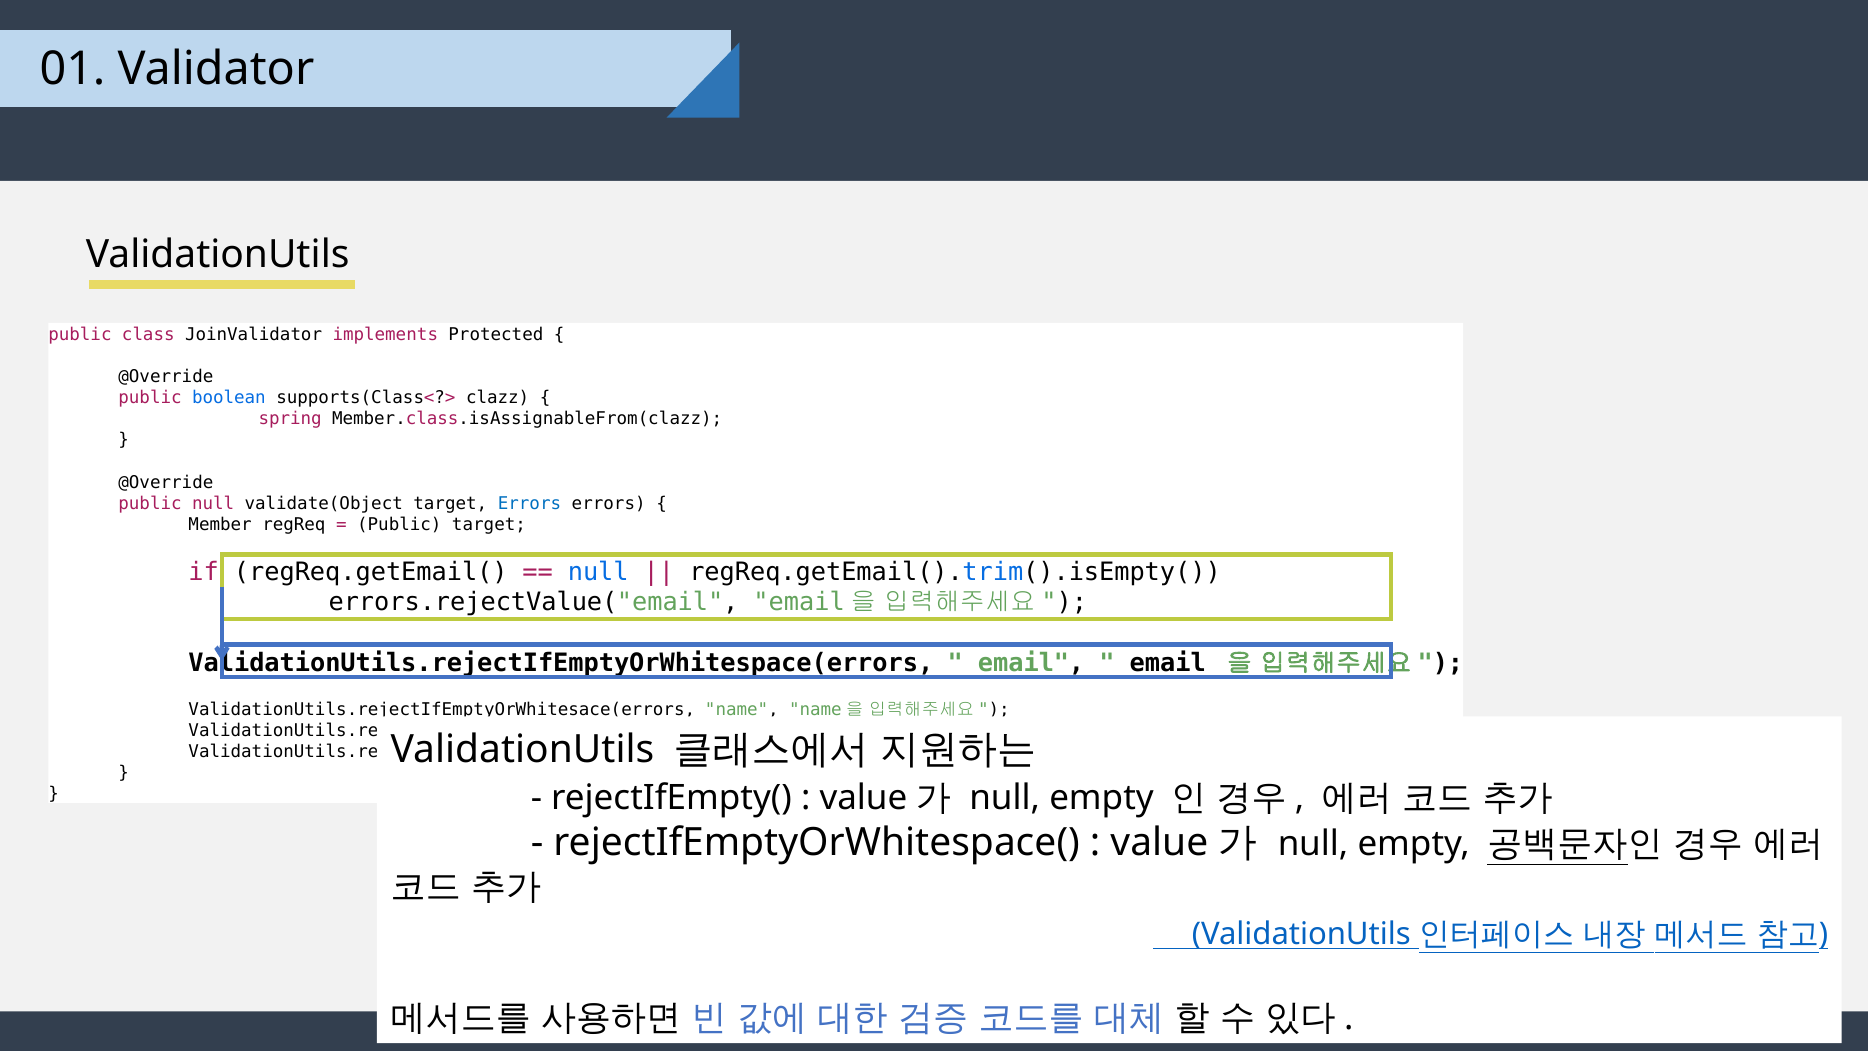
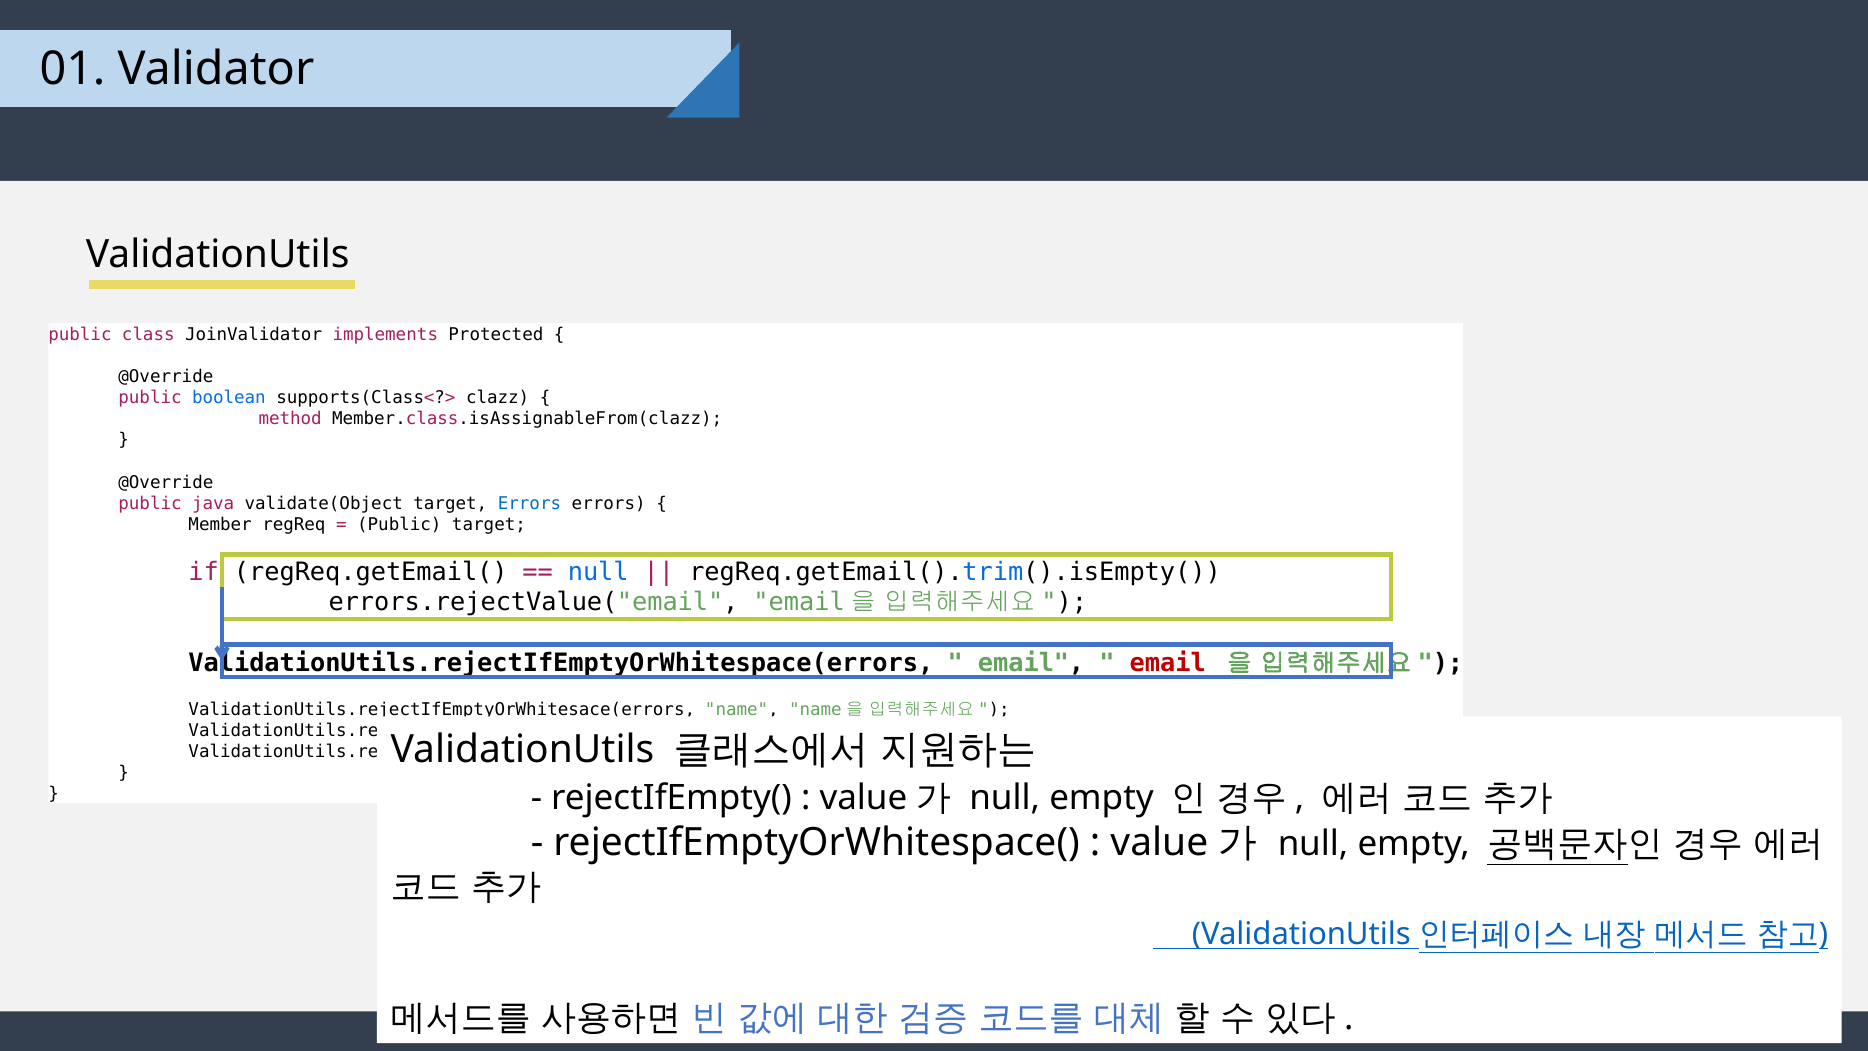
spring: spring -> method
public null: null -> java
email at (1168, 663) colour: black -> red
